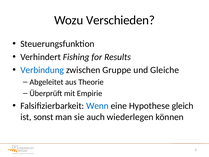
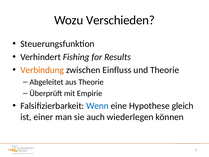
Verbindung colour: blue -> orange
Gruppe: Gruppe -> Einfluss
und Gleiche: Gleiche -> Theorie
sonst: sonst -> einer
